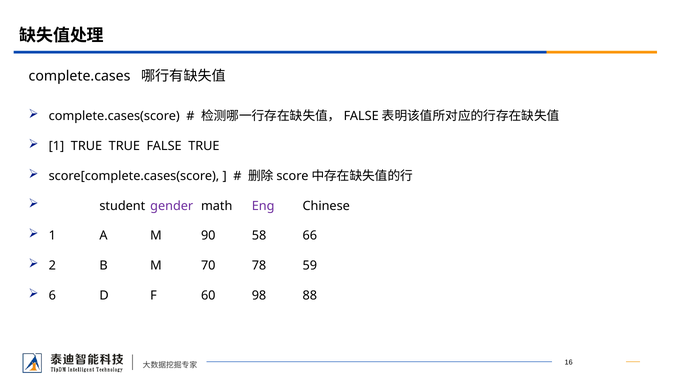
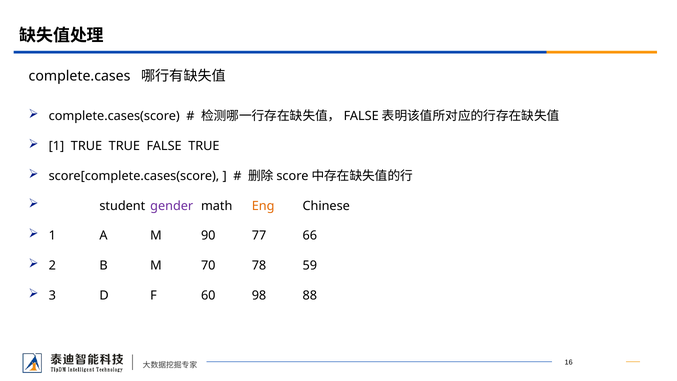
Eng colour: purple -> orange
58: 58 -> 77
6: 6 -> 3
